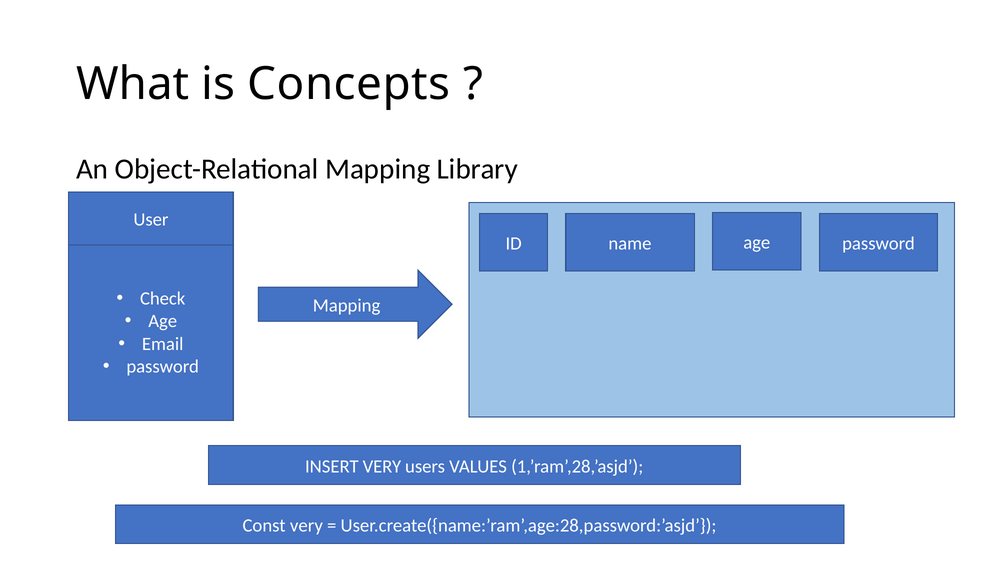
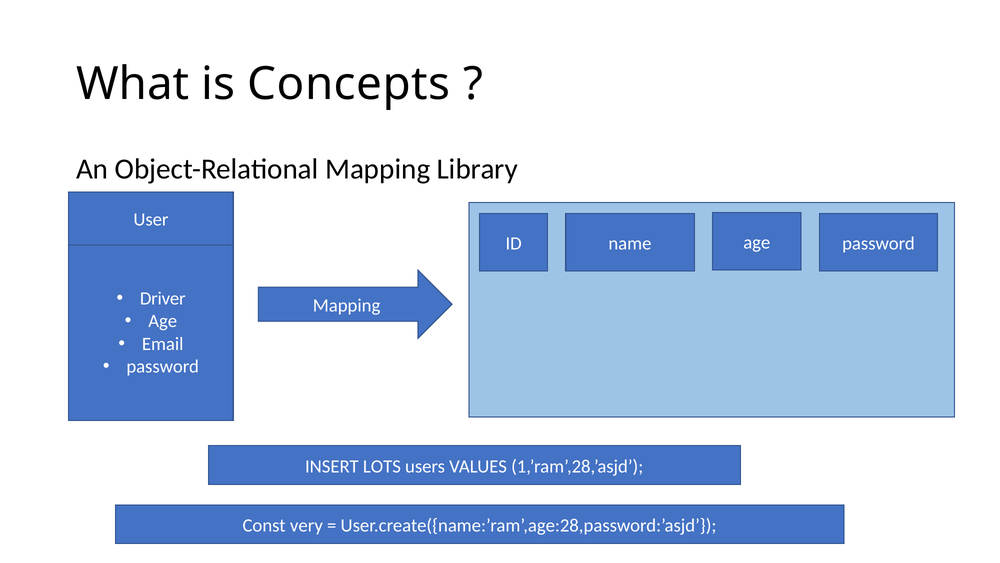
Check: Check -> Driver
INSERT VERY: VERY -> LOTS
